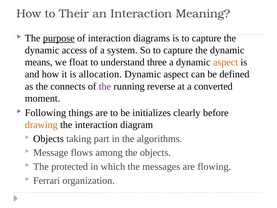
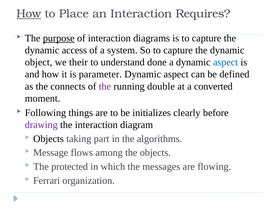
How at (29, 14) underline: none -> present
Their: Their -> Place
Meaning: Meaning -> Requires
means: means -> object
float: float -> their
three: three -> done
aspect at (226, 62) colour: orange -> blue
allocation: allocation -> parameter
reverse: reverse -> double
drawing colour: orange -> purple
